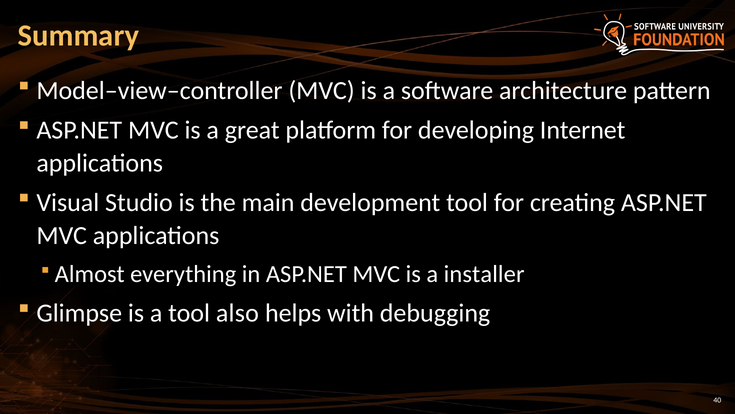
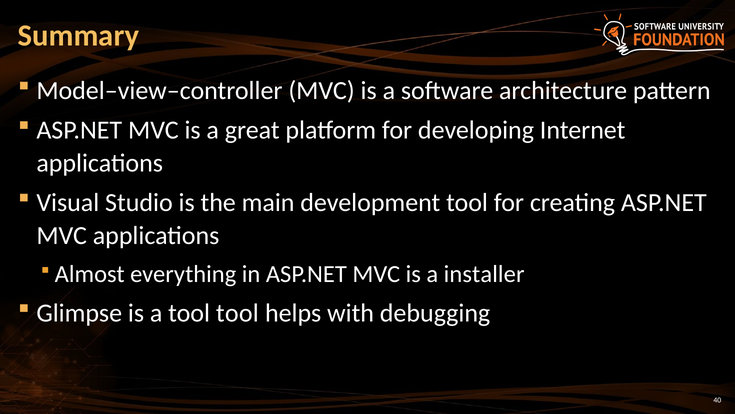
tool also: also -> tool
